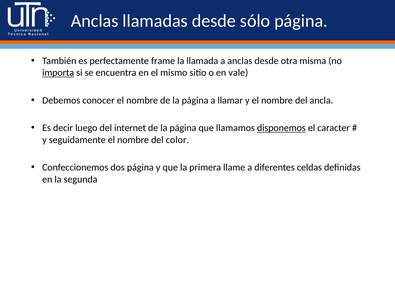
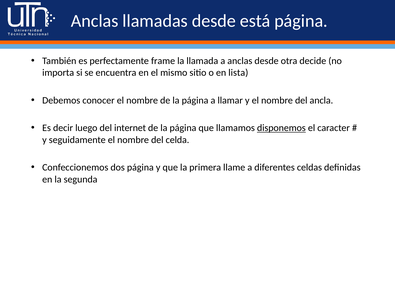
sólo: sólo -> está
misma: misma -> decide
importa underline: present -> none
vale: vale -> lista
color: color -> celda
